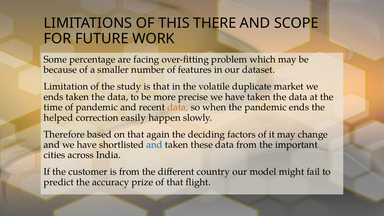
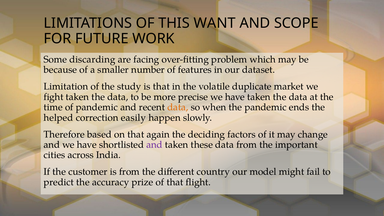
THERE: THERE -> WANT
percentage: percentage -> discarding
ends at (54, 97): ends -> fight
and at (154, 145) colour: blue -> purple
